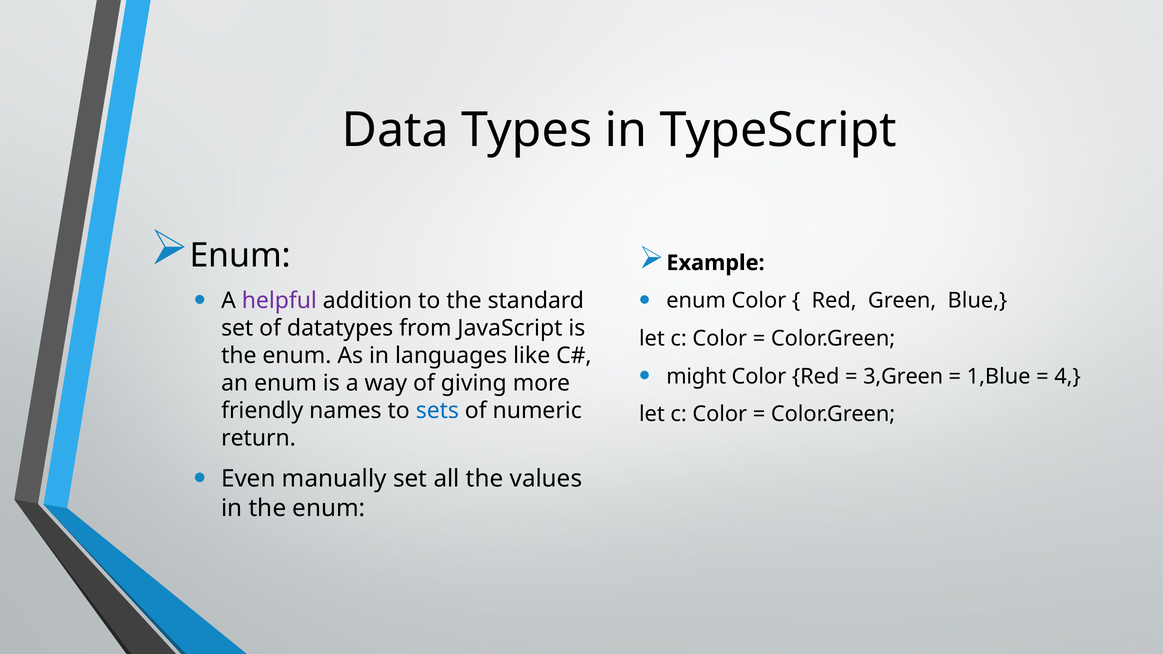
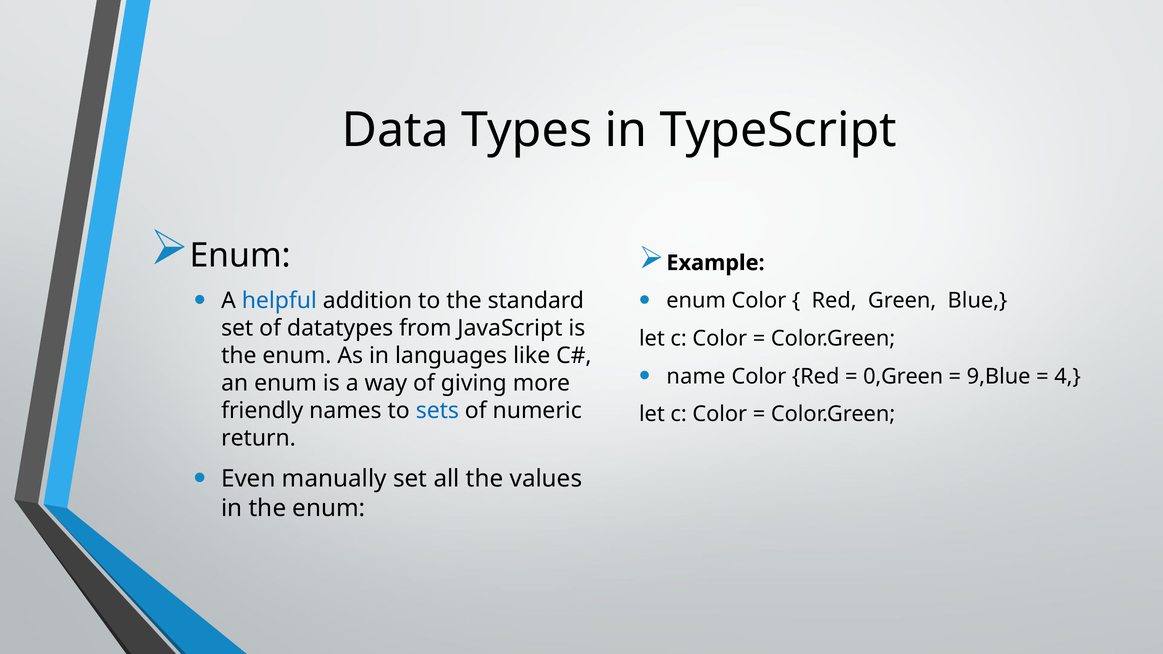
helpful colour: purple -> blue
might: might -> name
3,Green: 3,Green -> 0,Green
1,Blue: 1,Blue -> 9,Blue
